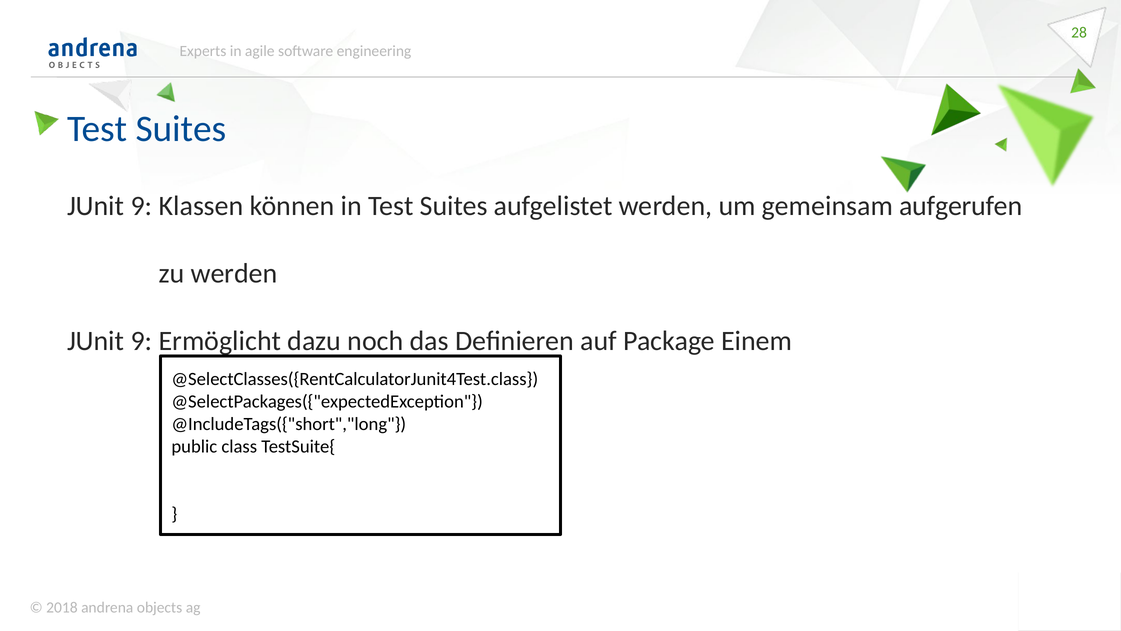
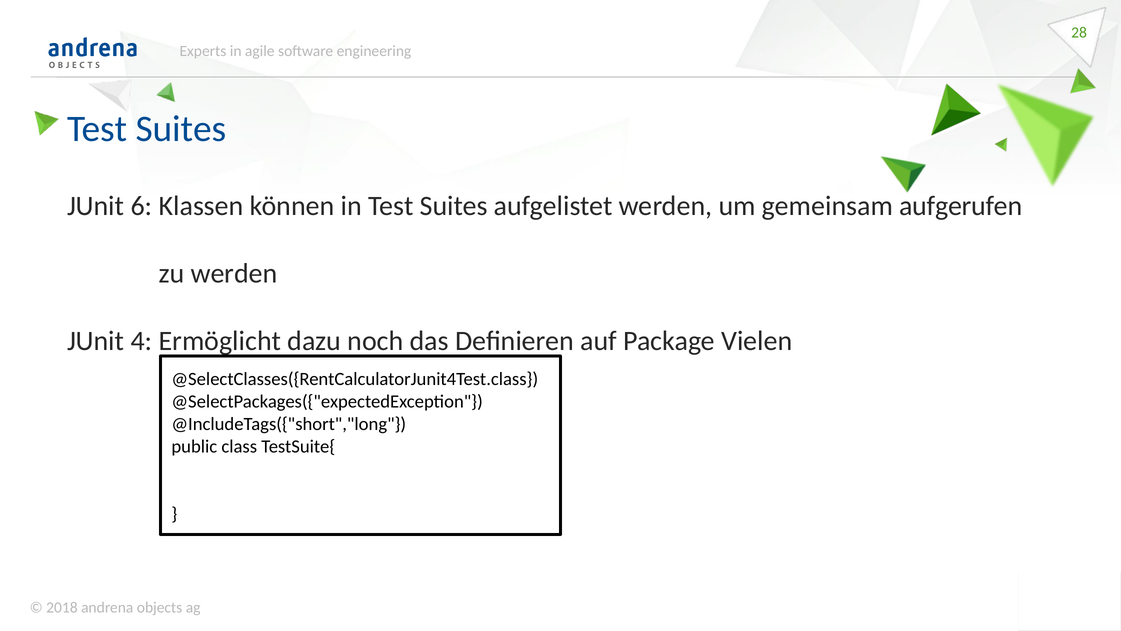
9 at (142, 206): 9 -> 6
9 at (142, 341): 9 -> 4
Einem: Einem -> Vielen
